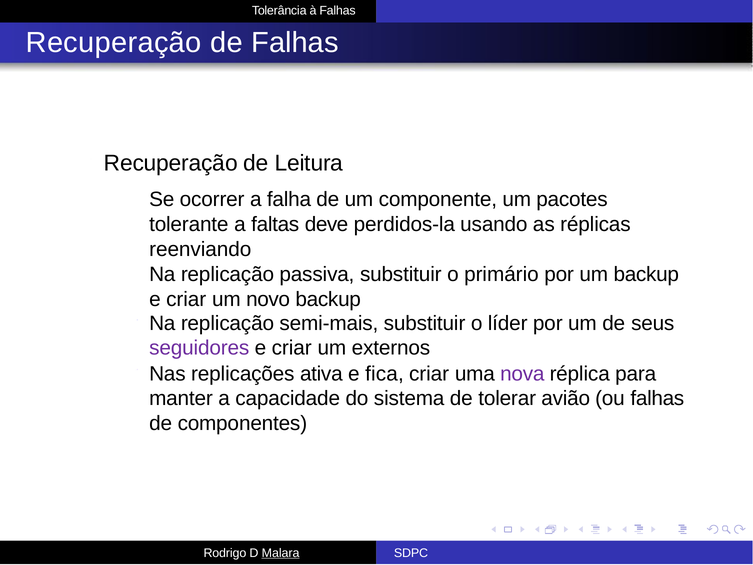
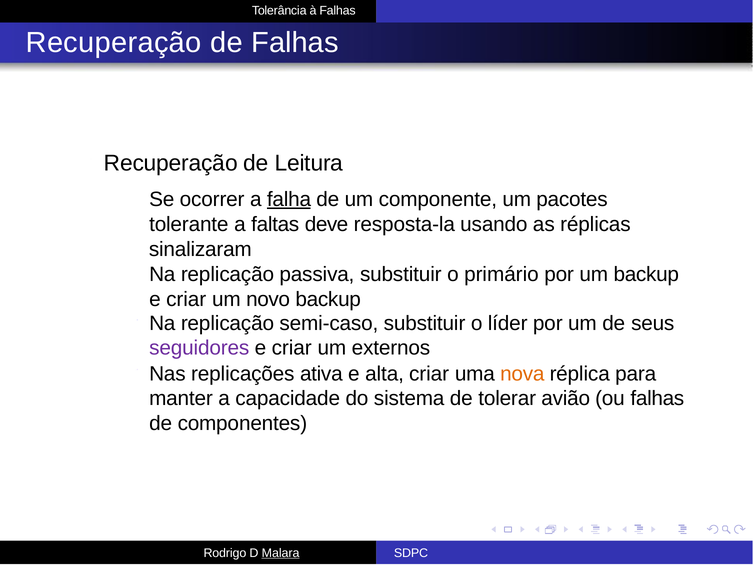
falha underline: none -> present
perdidos-la: perdidos-la -> resposta-la
reenviando: reenviando -> sinalizaram
semi-mais: semi-mais -> semi-caso
fica: fica -> alta
nova colour: purple -> orange
